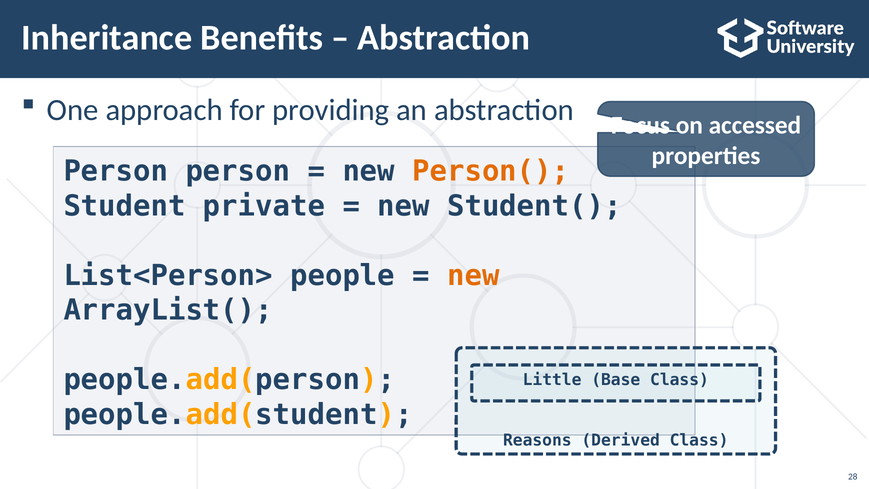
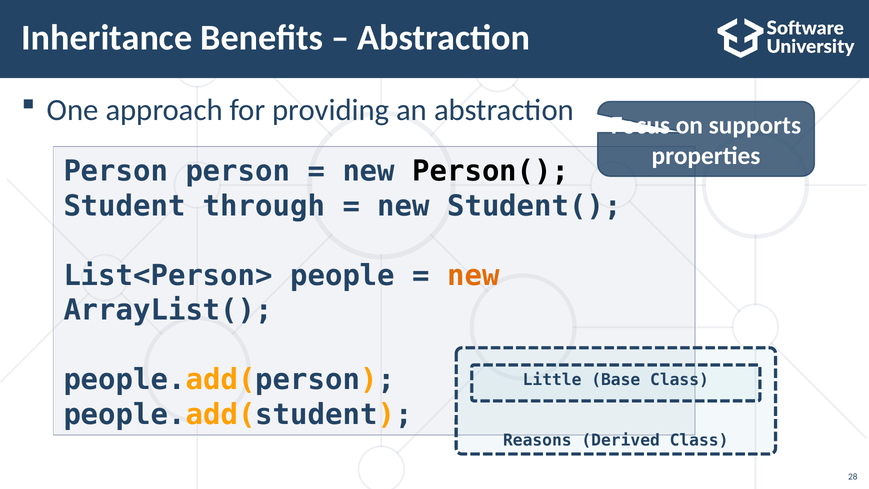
accessed: accessed -> supports
Person( colour: orange -> black
private: private -> through
